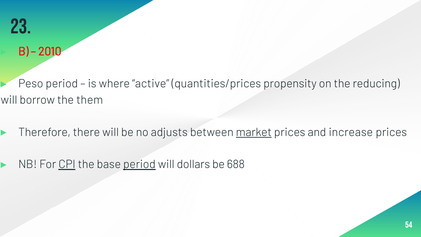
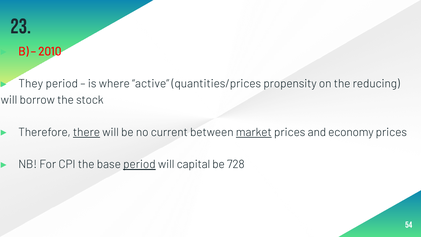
Peso: Peso -> They
them: them -> stock
there underline: none -> present
adjusts: adjusts -> current
increase: increase -> economy
CPI underline: present -> none
dollars: dollars -> capital
688: 688 -> 728
